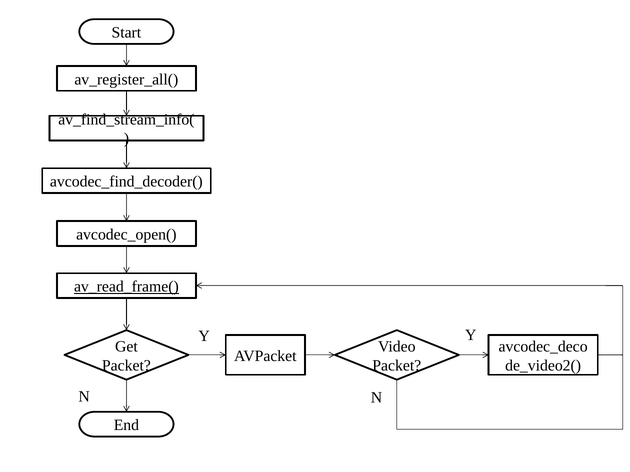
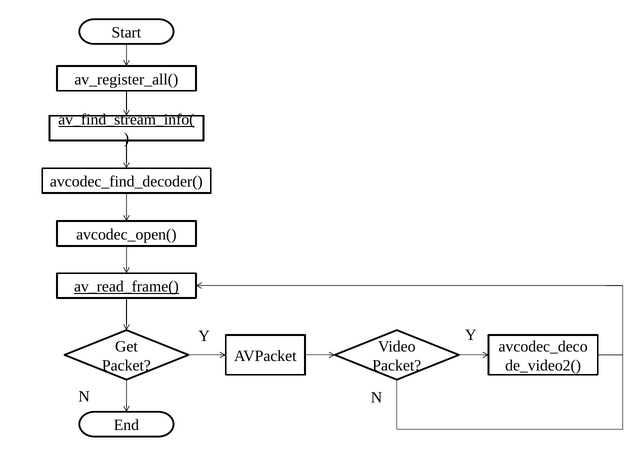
av_find_stream_info( underline: none -> present
